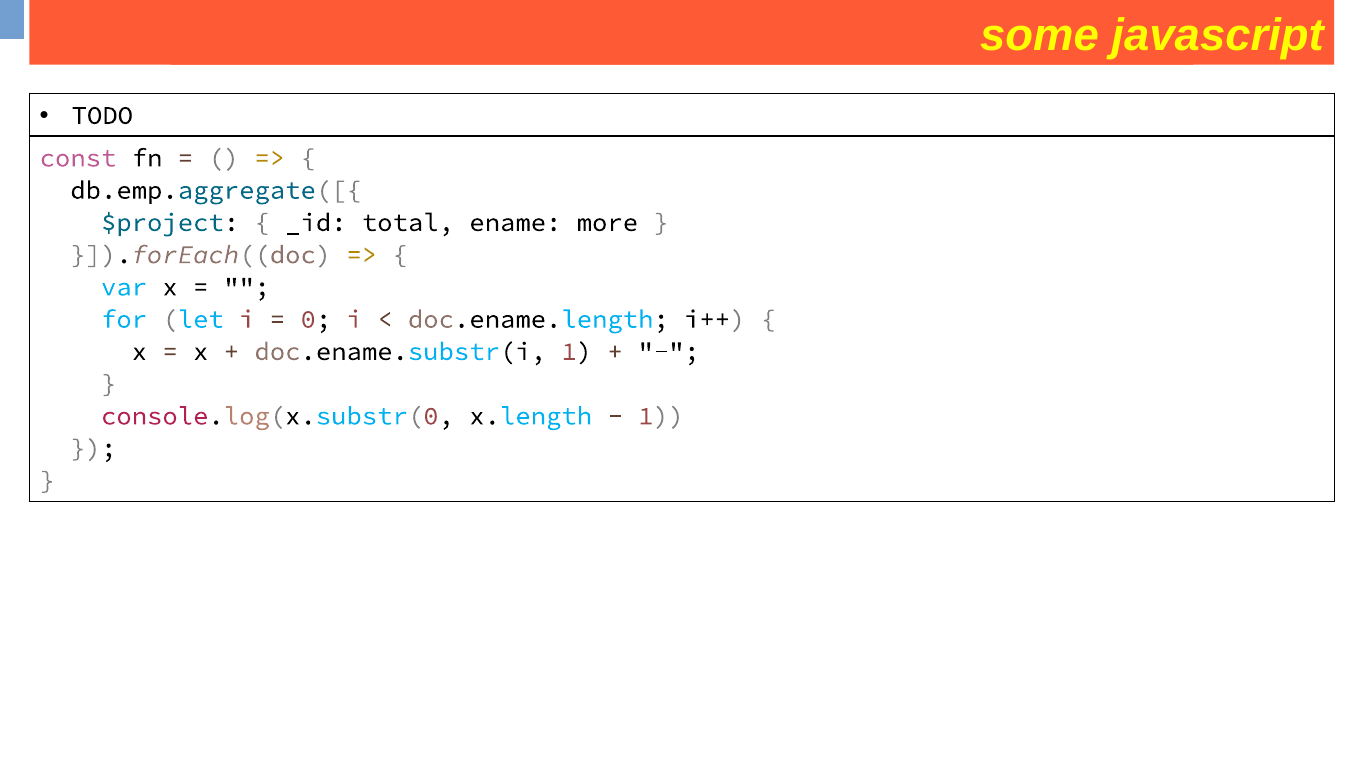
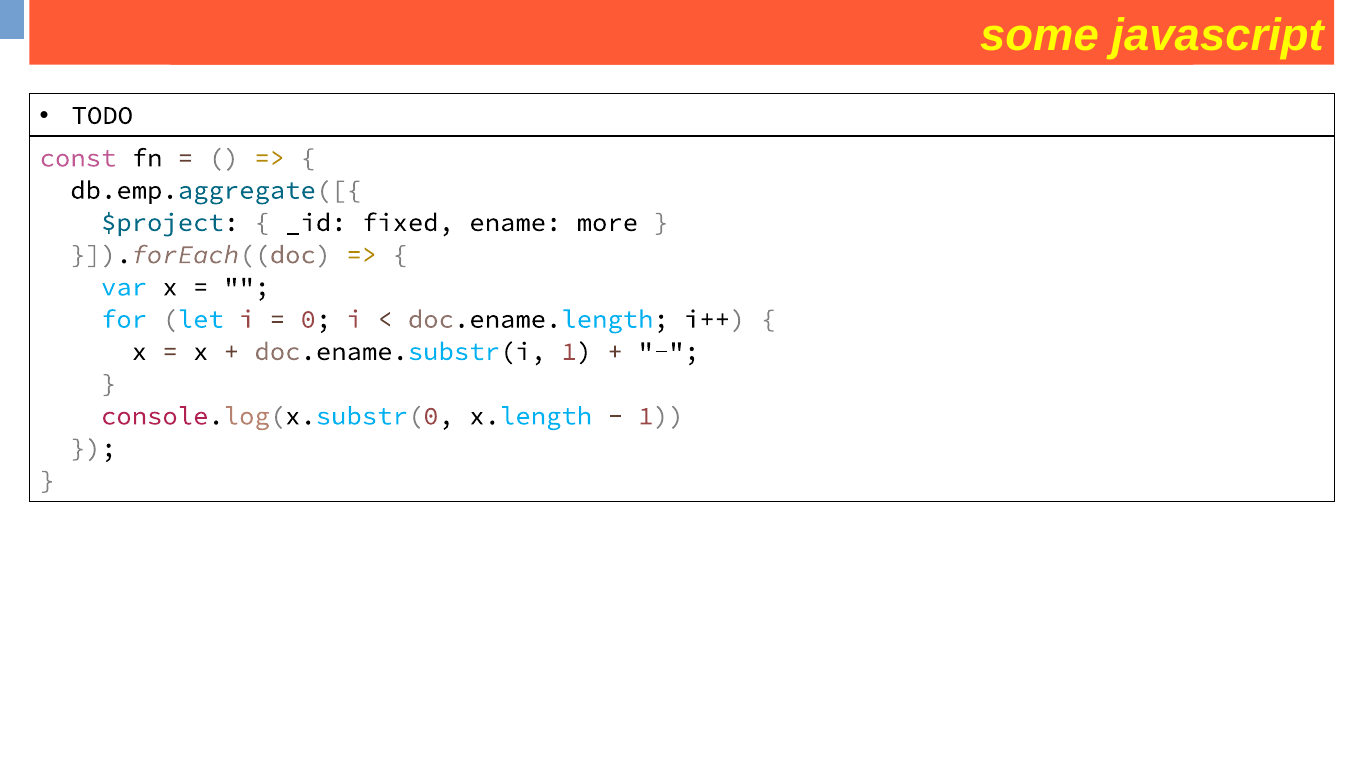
total: total -> fixed
